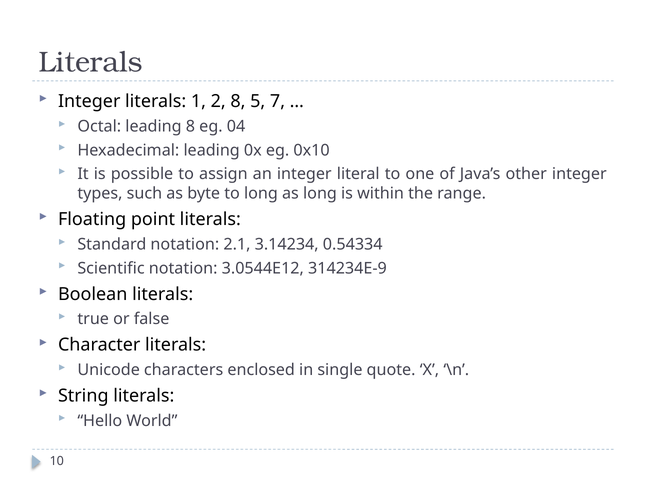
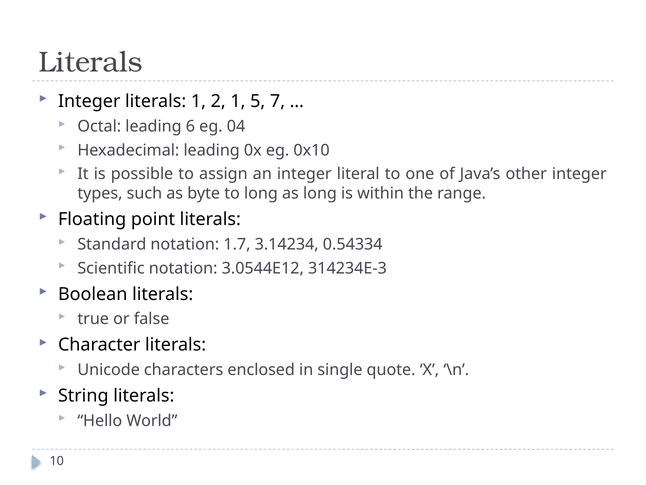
2 8: 8 -> 1
leading 8: 8 -> 6
2.1: 2.1 -> 1.7
314234E-9: 314234E-9 -> 314234E-3
